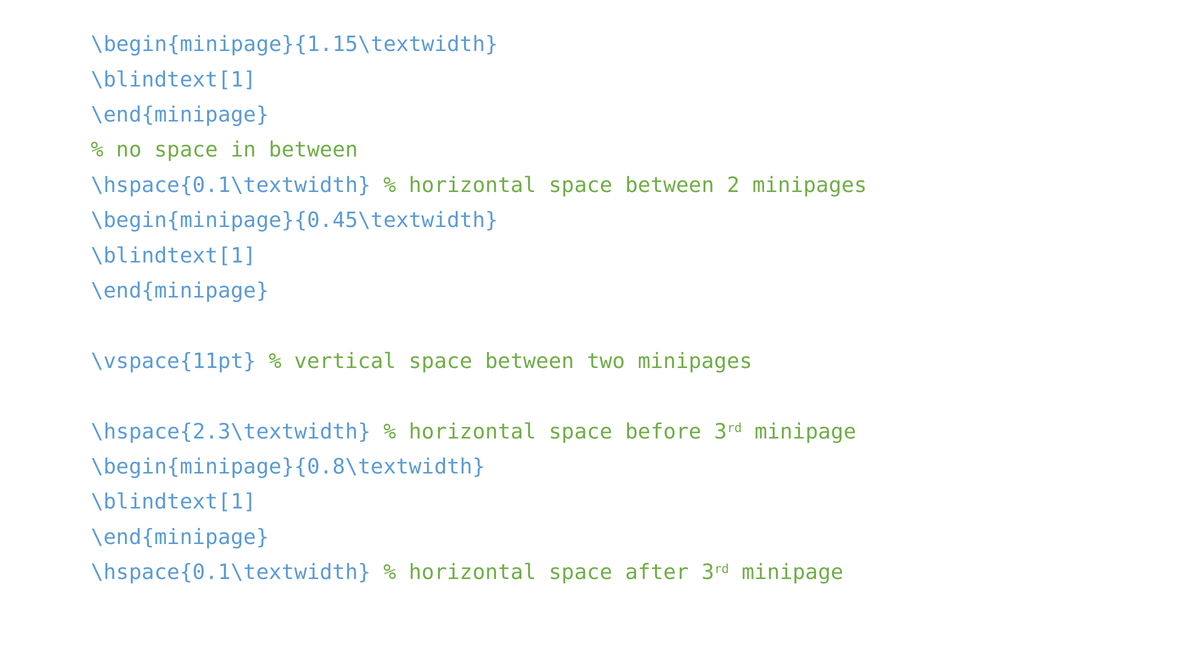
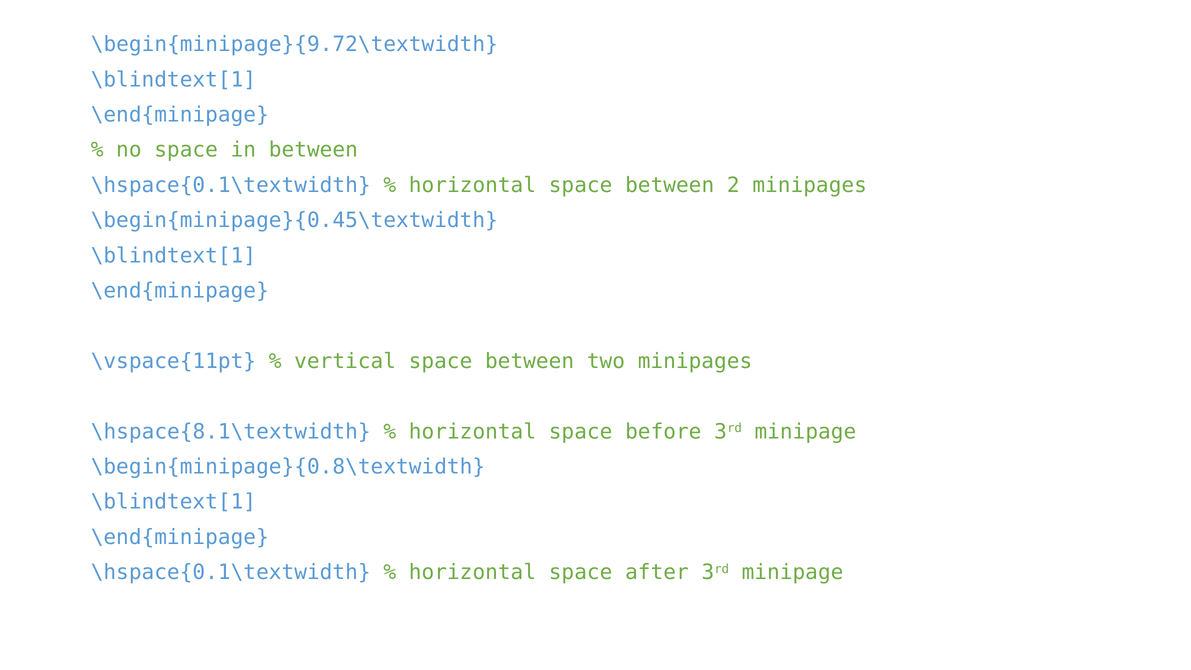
\begin{minipage}{1.15\textwidth: \begin{minipage}{1.15\textwidth -> \begin{minipage}{9.72\textwidth
\hspace{2.3\textwidth: \hspace{2.3\textwidth -> \hspace{8.1\textwidth
